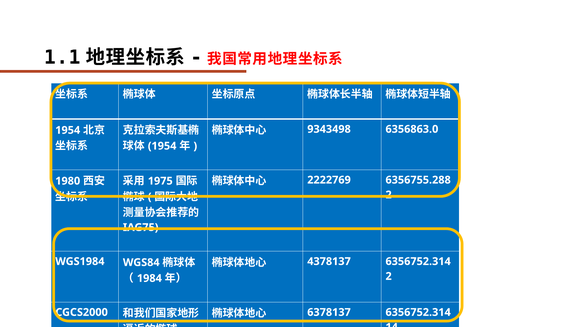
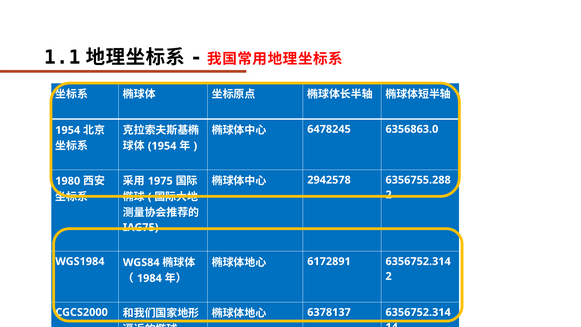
9343498: 9343498 -> 6478245
2222769: 2222769 -> 2942578
4378137: 4378137 -> 6172891
